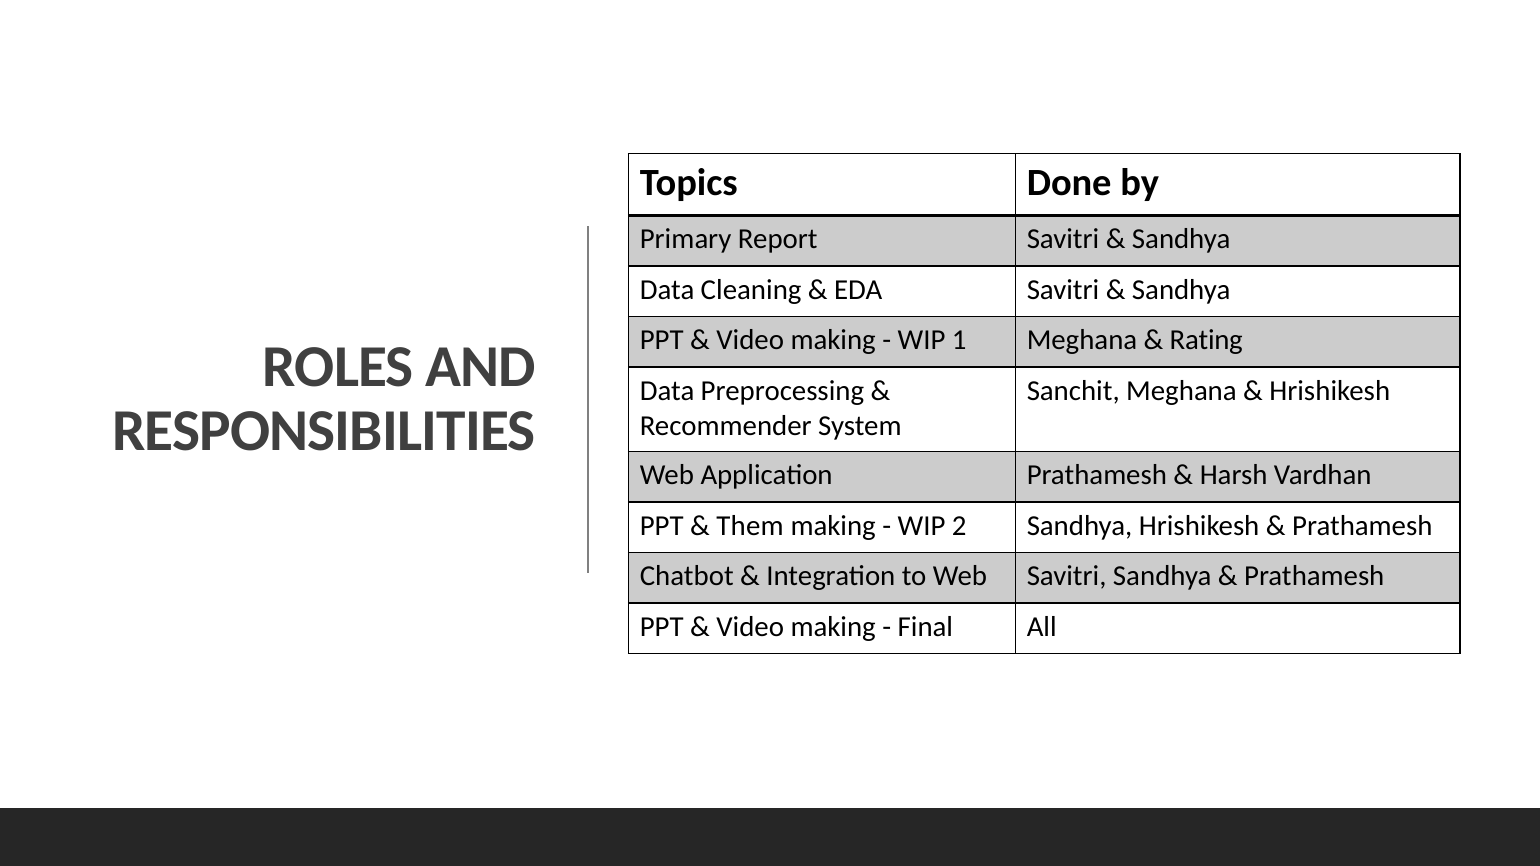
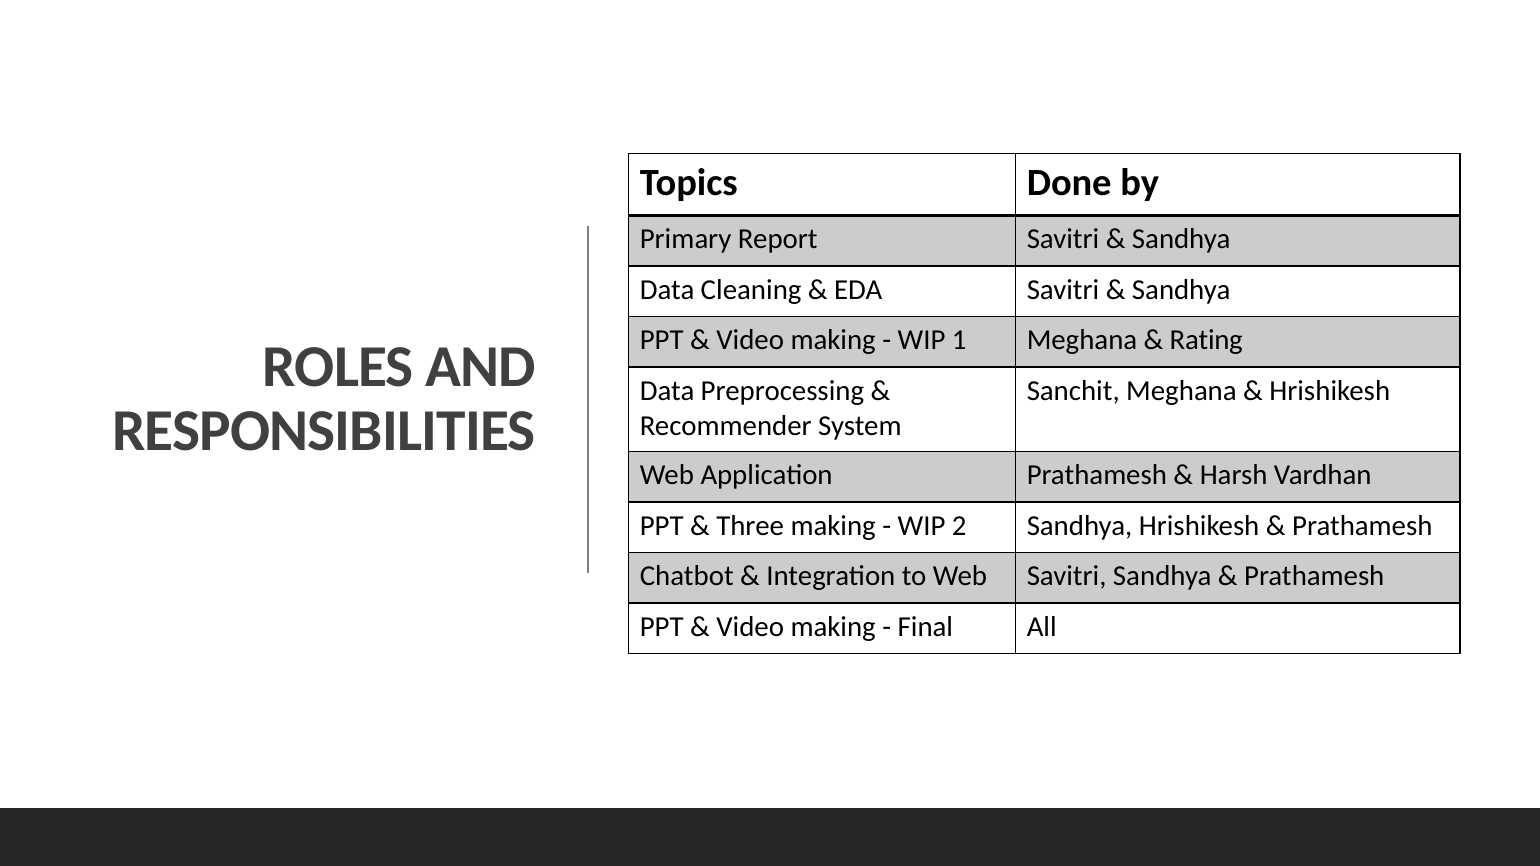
Them: Them -> Three
